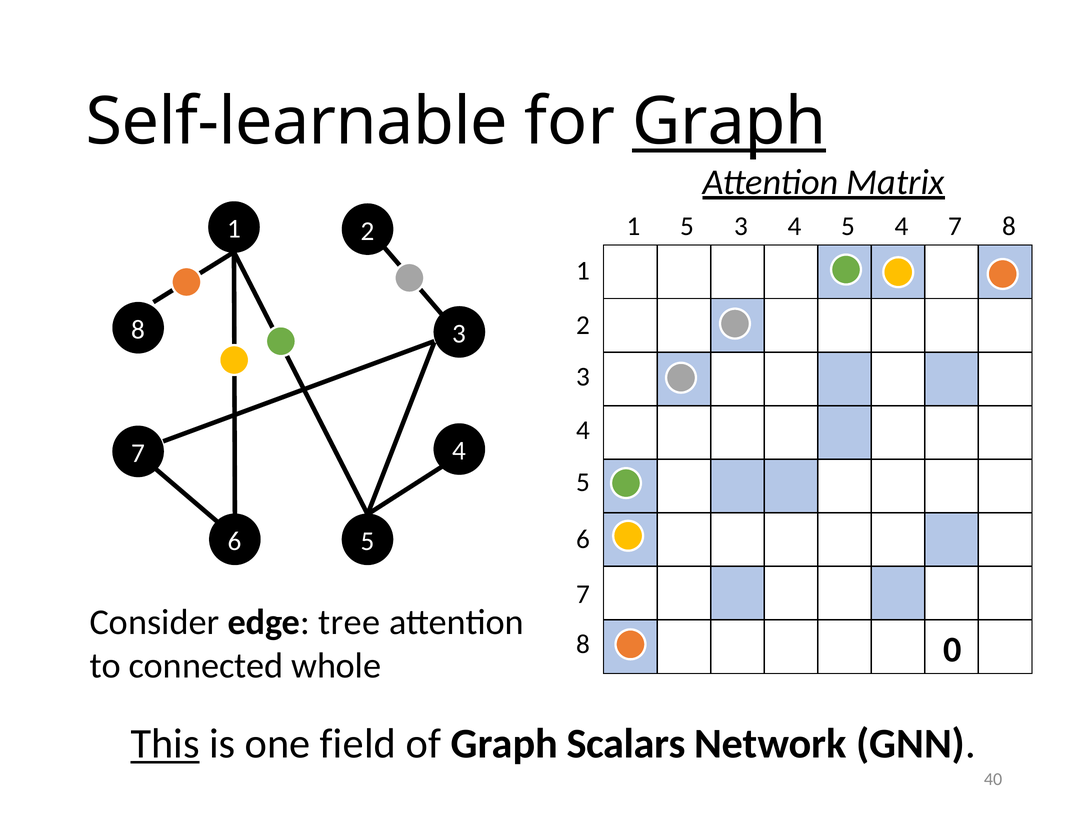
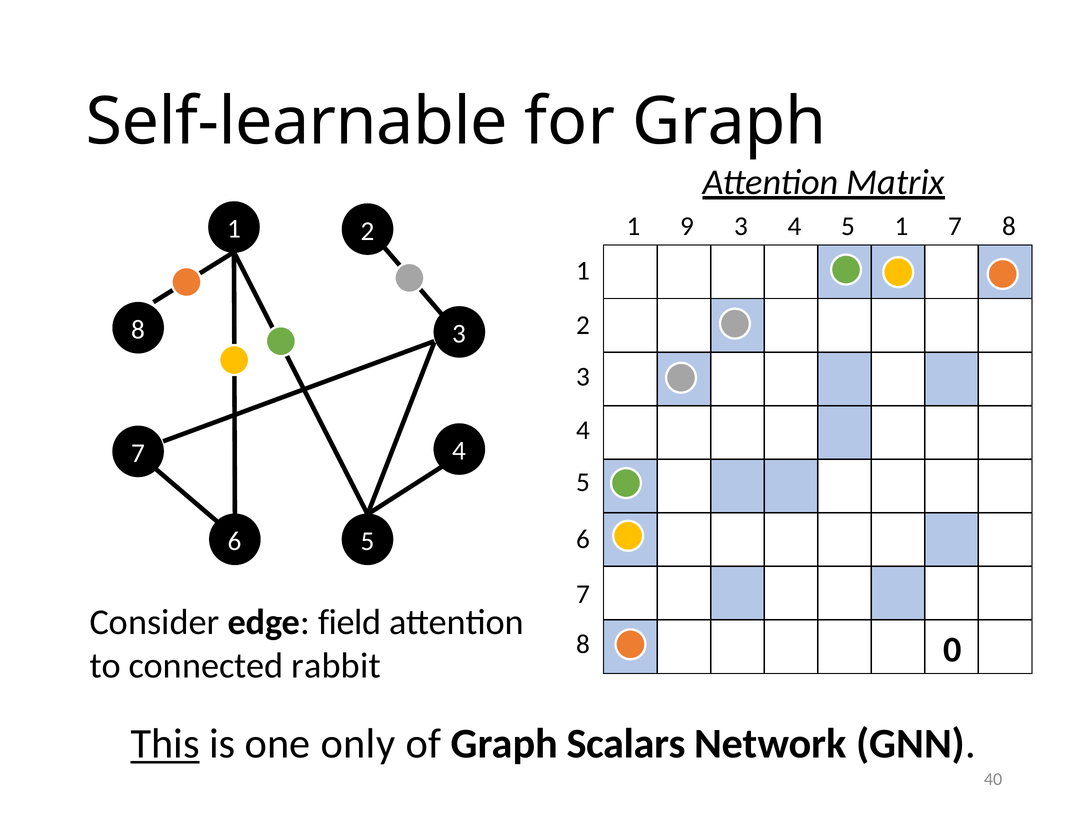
Graph at (729, 122) underline: present -> none
1 5: 5 -> 9
4 5 4: 4 -> 1
tree: tree -> field
whole: whole -> rabbit
field: field -> only
